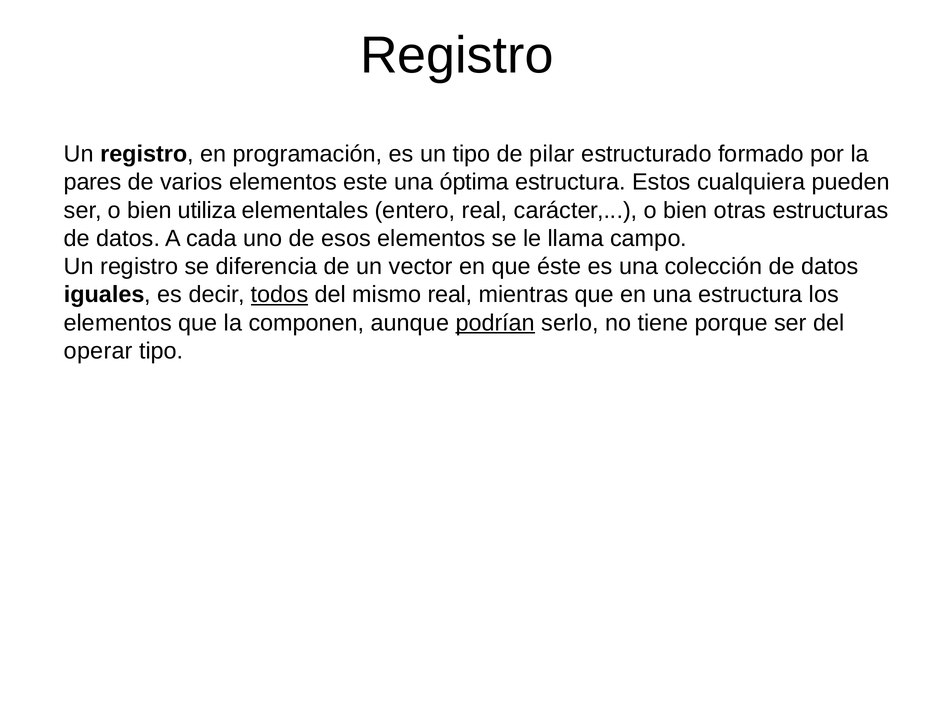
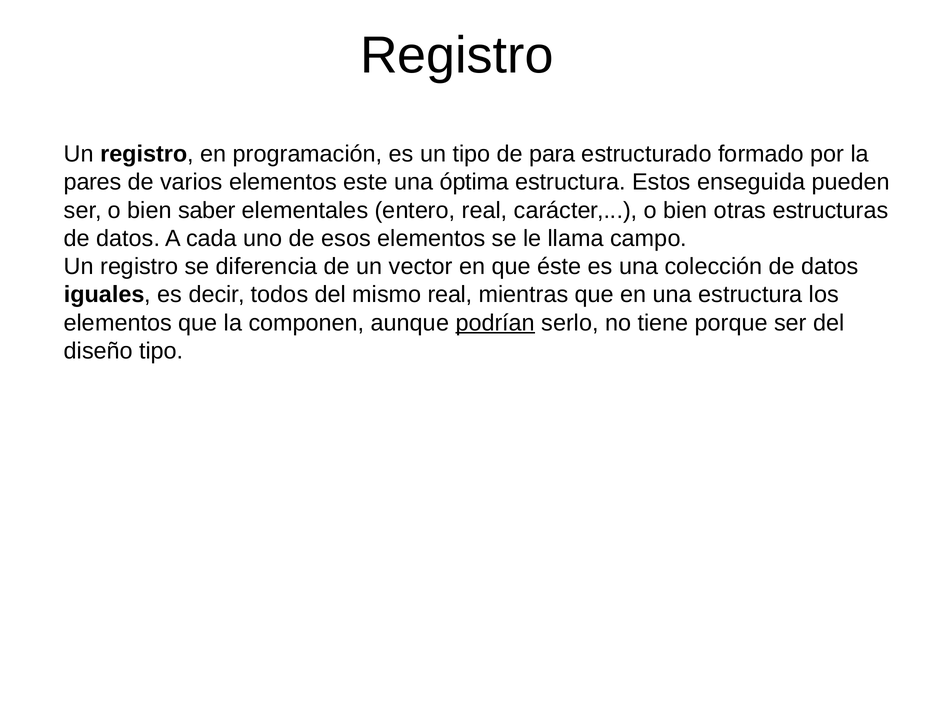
pilar: pilar -> para
cualquiera: cualquiera -> enseguida
utiliza: utiliza -> saber
todos underline: present -> none
operar: operar -> diseño
